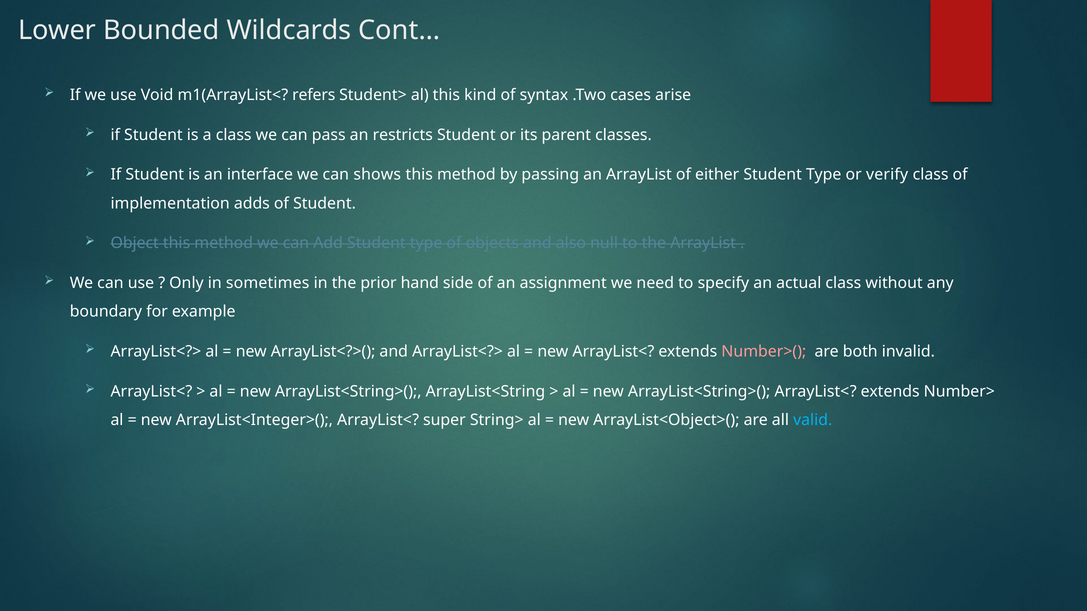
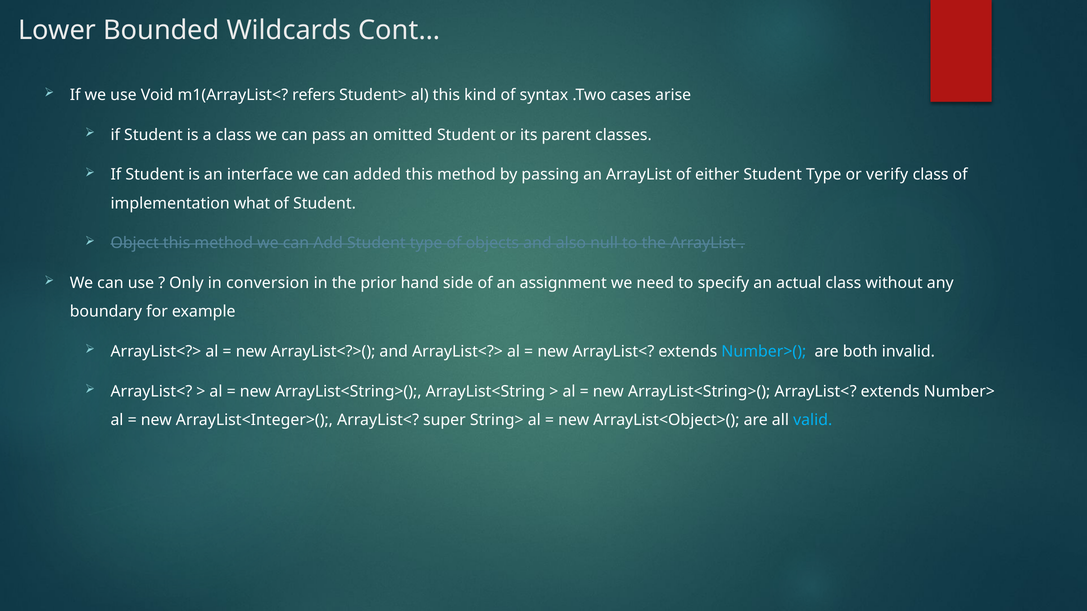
restricts: restricts -> omitted
shows: shows -> added
adds: adds -> what
sometimes: sometimes -> conversion
Number>( colour: pink -> light blue
